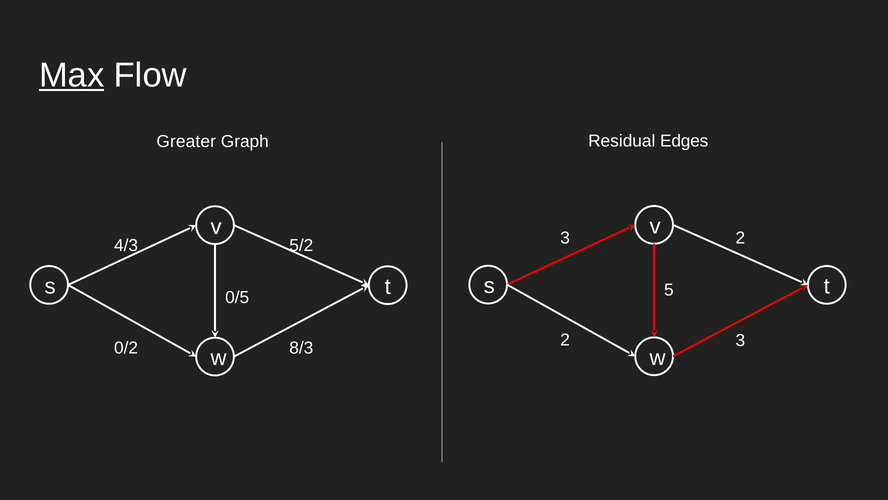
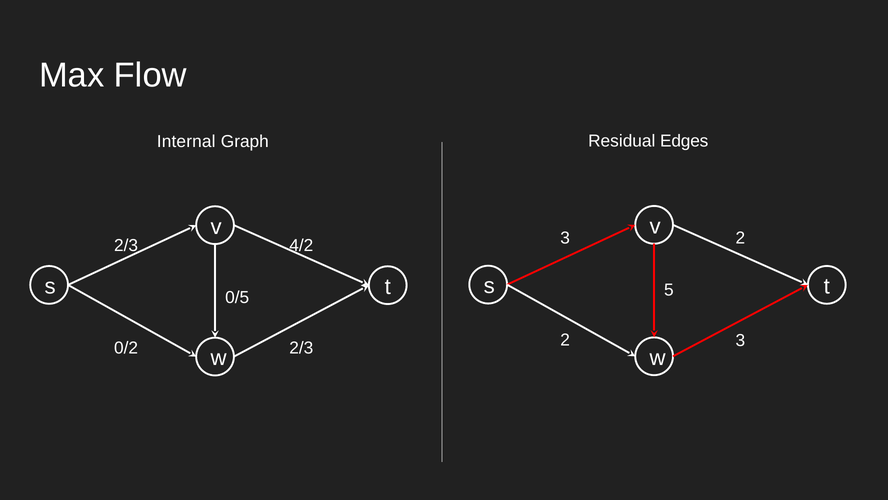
Max underline: present -> none
Greater: Greater -> Internal
4/3 at (126, 245): 4/3 -> 2/3
5/2: 5/2 -> 4/2
8/3 at (301, 348): 8/3 -> 2/3
